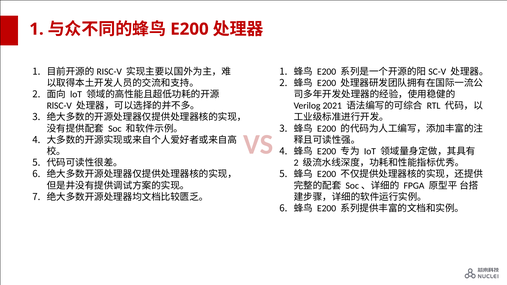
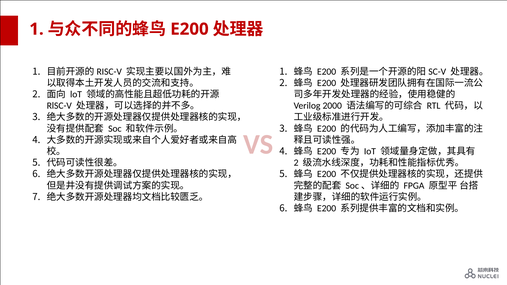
2021: 2021 -> 2000
